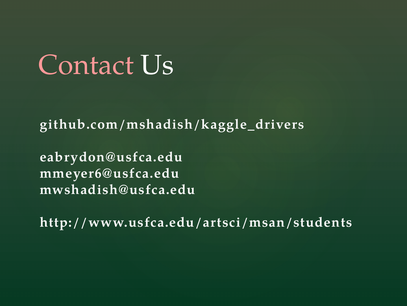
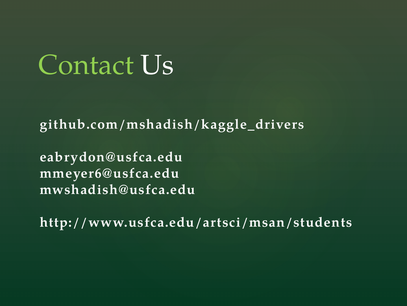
Contact colour: pink -> light green
